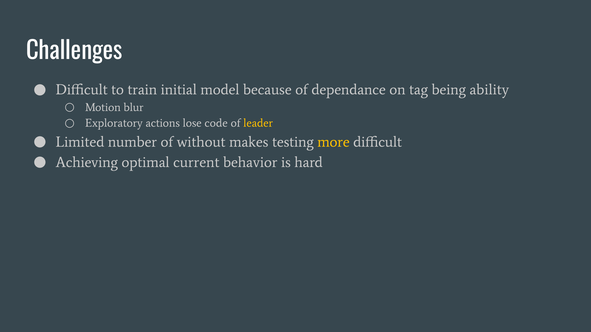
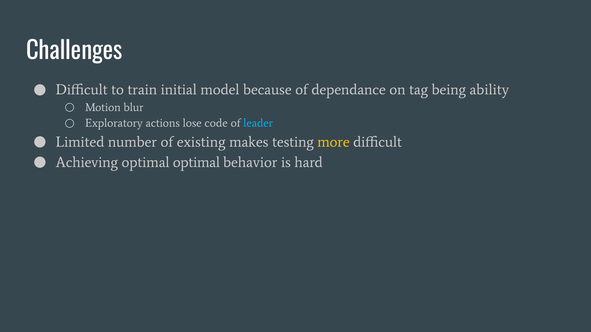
leader colour: yellow -> light blue
without: without -> existing
optimal current: current -> optimal
